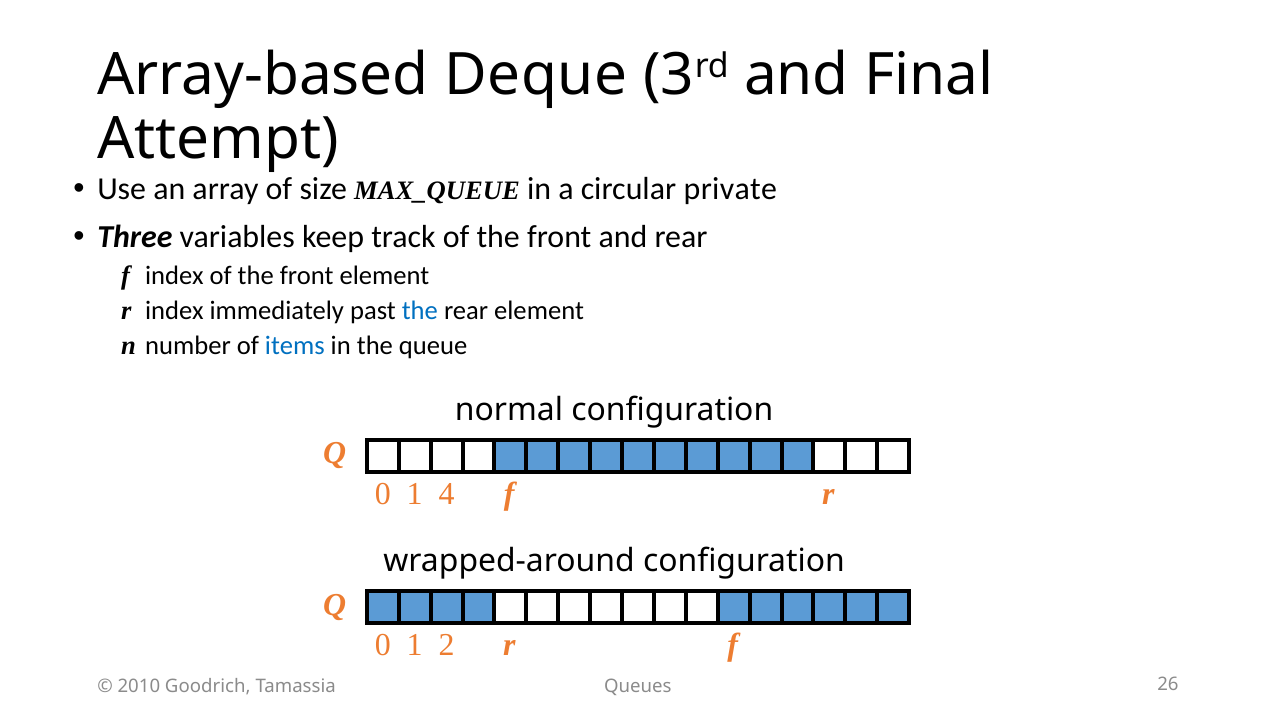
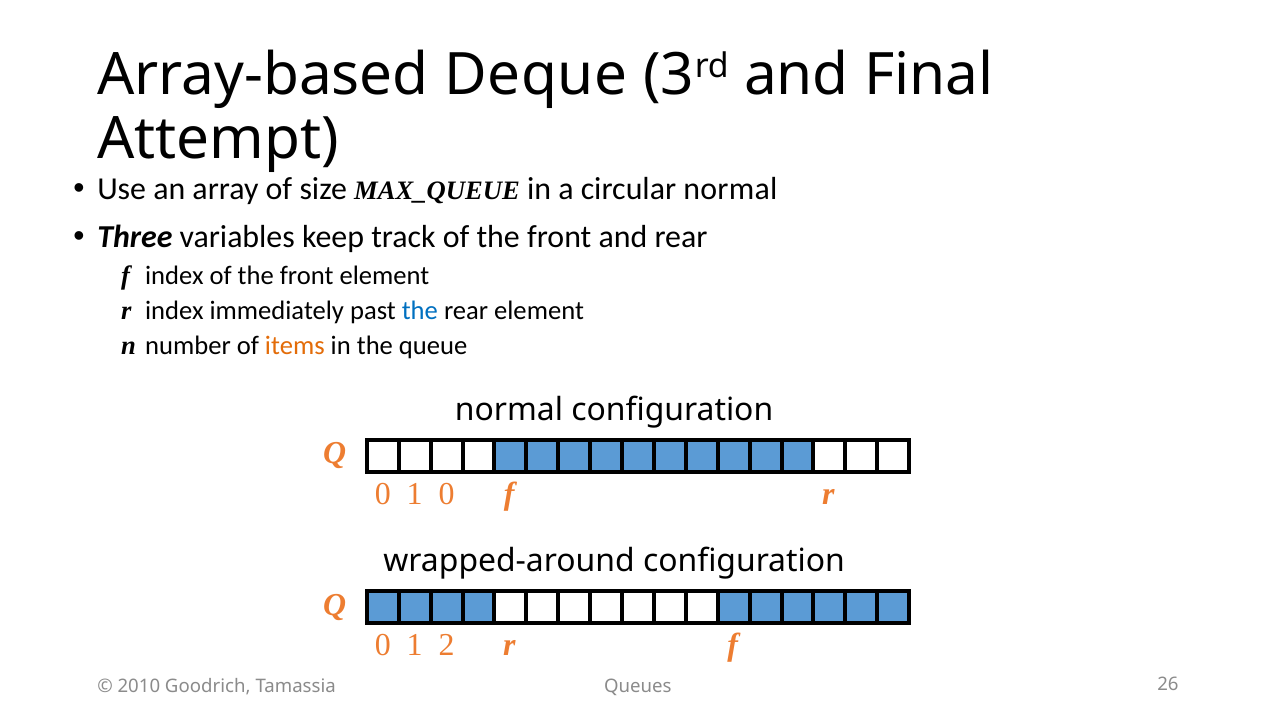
circular private: private -> normal
items colour: blue -> orange
1 4: 4 -> 0
